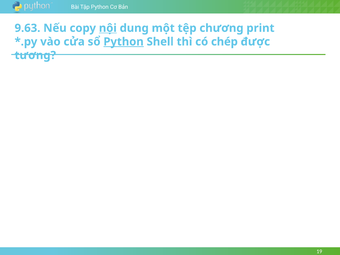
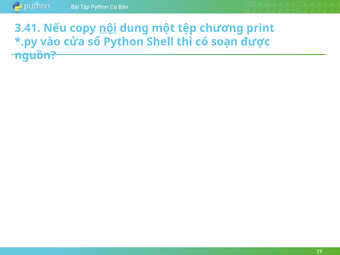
9.63: 9.63 -> 3.41
Python at (124, 42) underline: present -> none
chép: chép -> soạn
tương: tương -> nguồn
